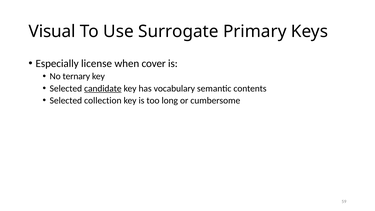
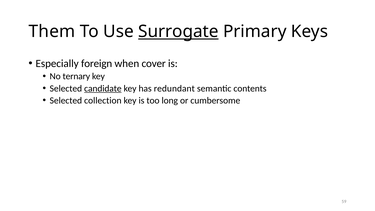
Visual: Visual -> Them
Surrogate underline: none -> present
license: license -> foreign
vocabulary: vocabulary -> redundant
